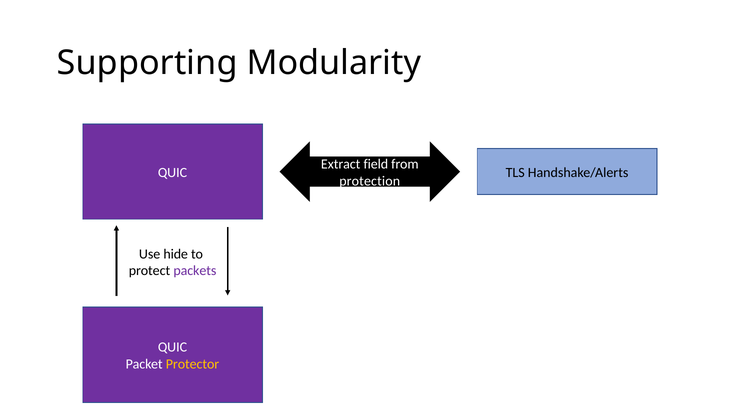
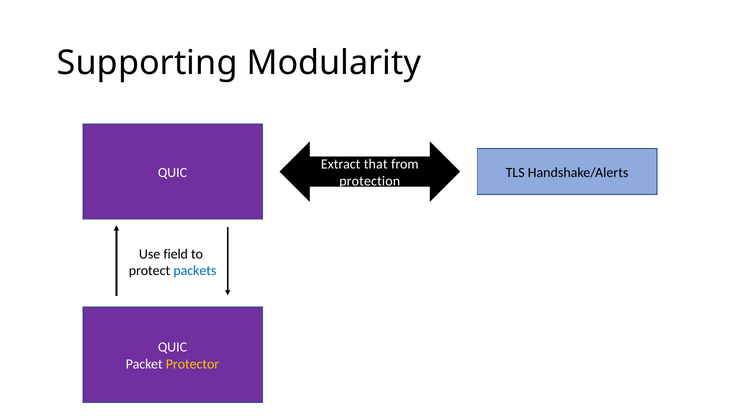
field: field -> that
hide: hide -> field
packets colour: purple -> blue
